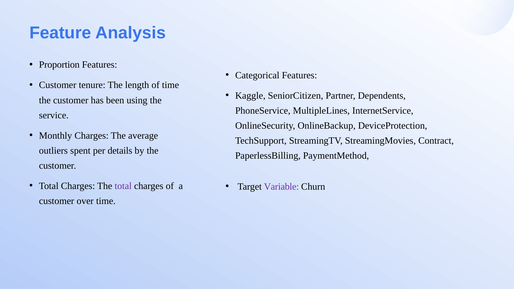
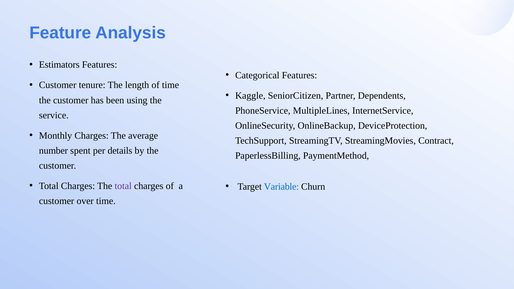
Proportion: Proportion -> Estimators
outliers: outliers -> number
Variable colour: purple -> blue
